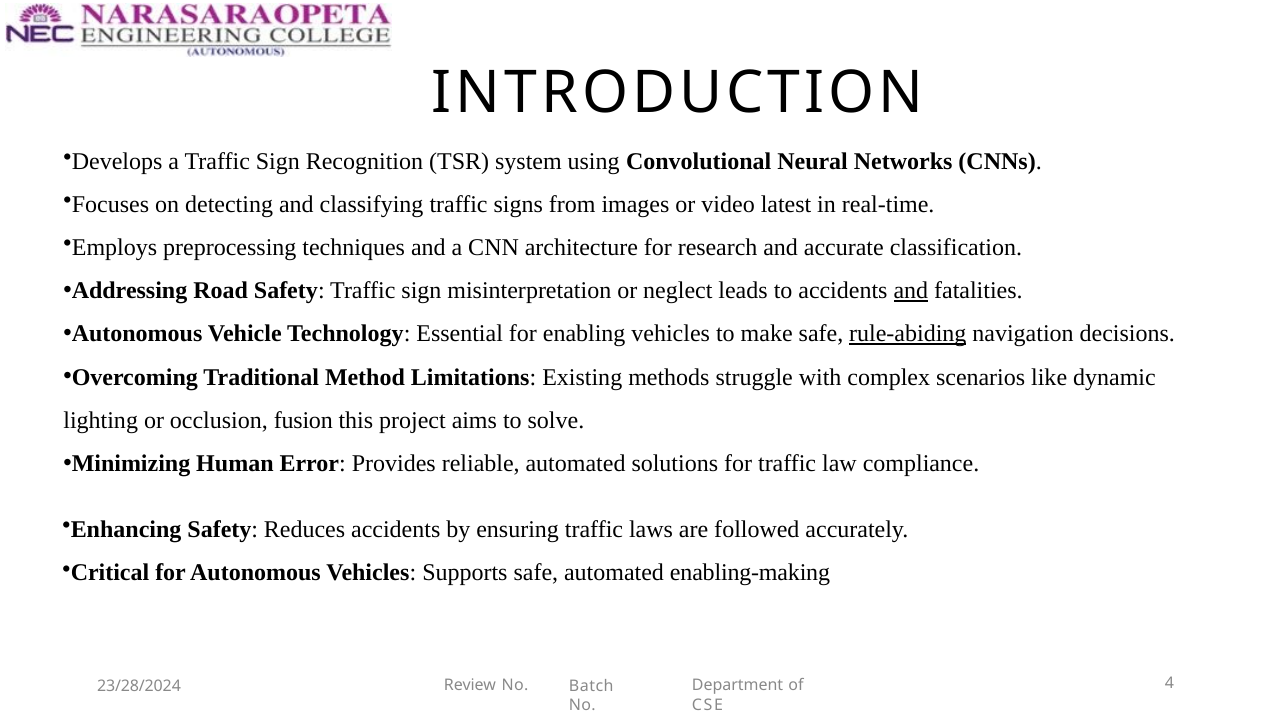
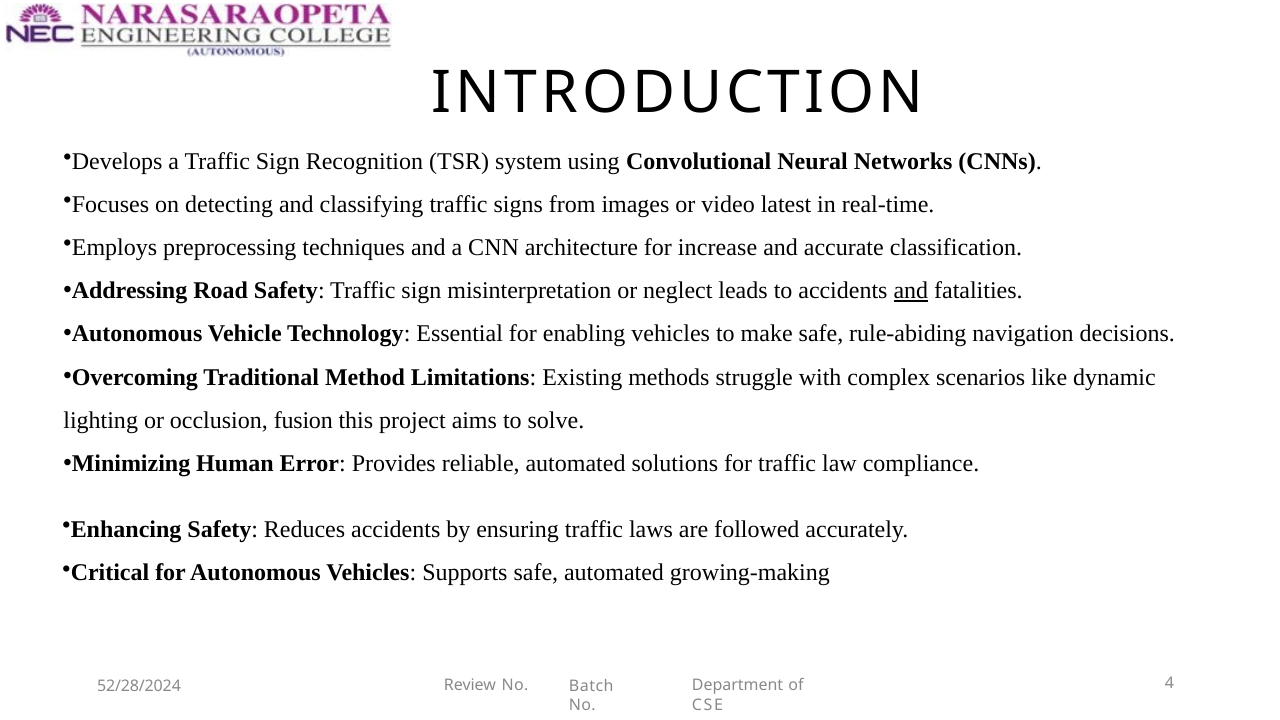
research: research -> increase
rule-abiding underline: present -> none
enabling-making: enabling-making -> growing-making
23/28/2024: 23/28/2024 -> 52/28/2024
